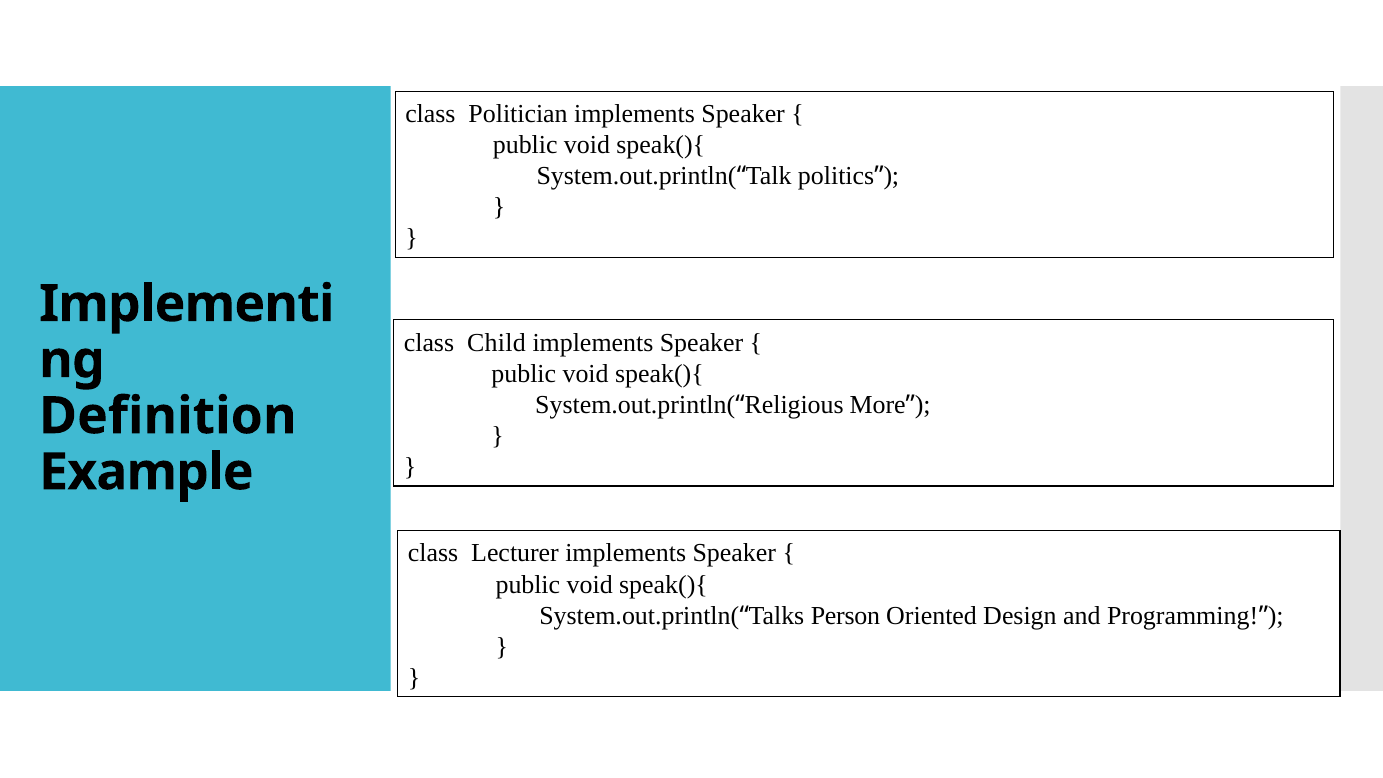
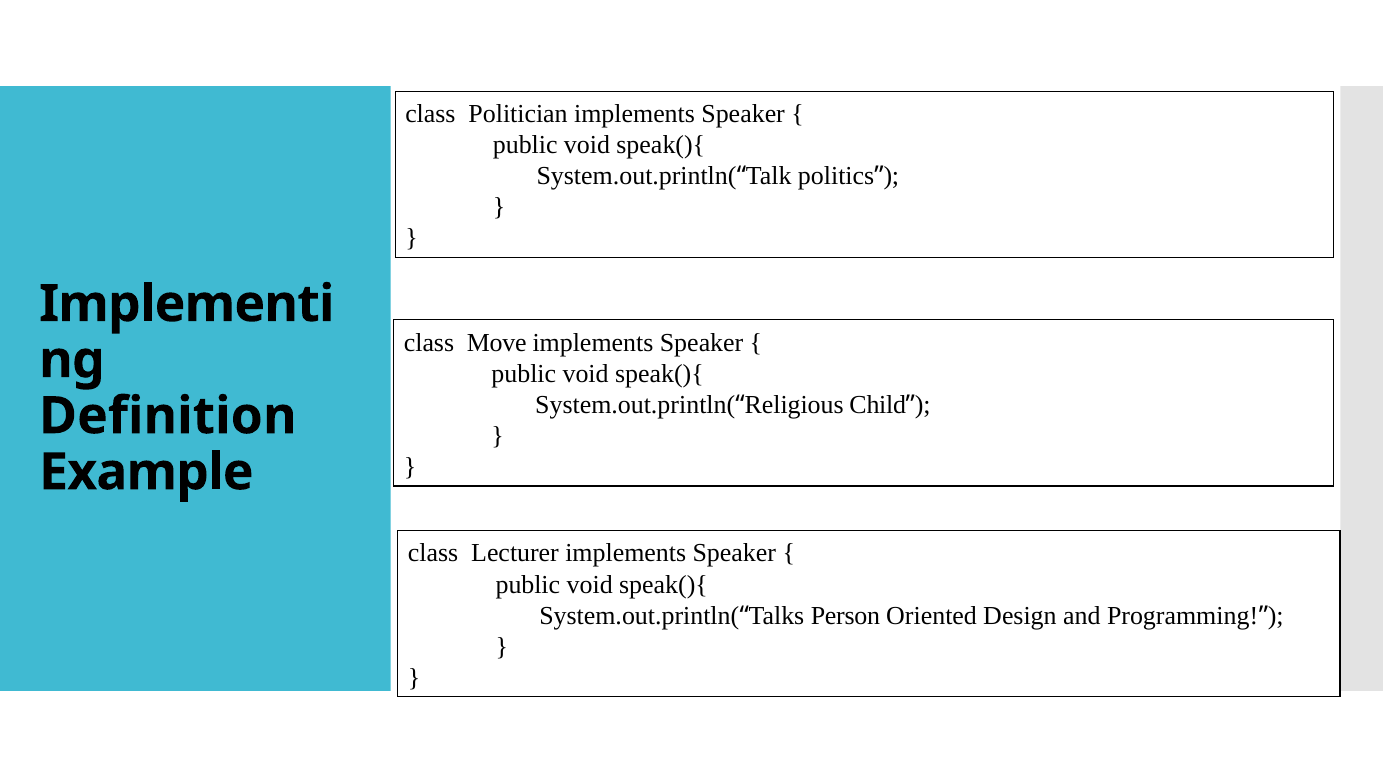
Child: Child -> Move
More: More -> Child
